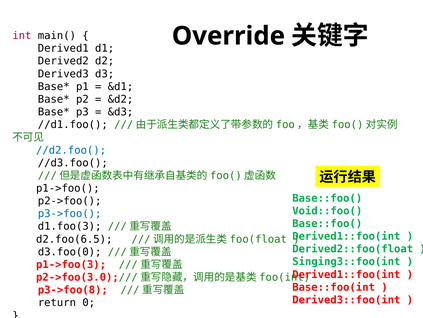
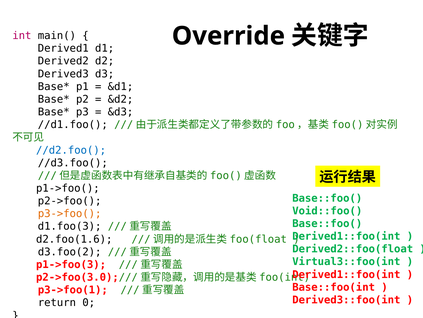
p3->foo( colour: blue -> orange
d2.foo(6.5: d2.foo(6.5 -> d2.foo(1.6
d3.foo(0: d3.foo(0 -> d3.foo(2
Singing3::foo(int: Singing3::foo(int -> Virtual3::foo(int
p3->foo(8: p3->foo(8 -> p3->foo(1
